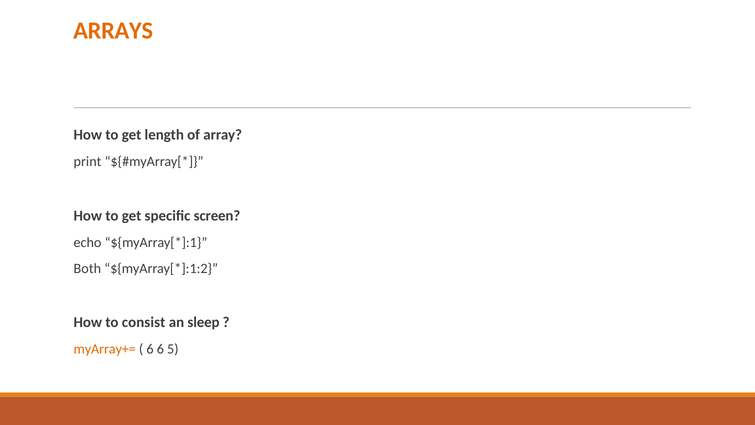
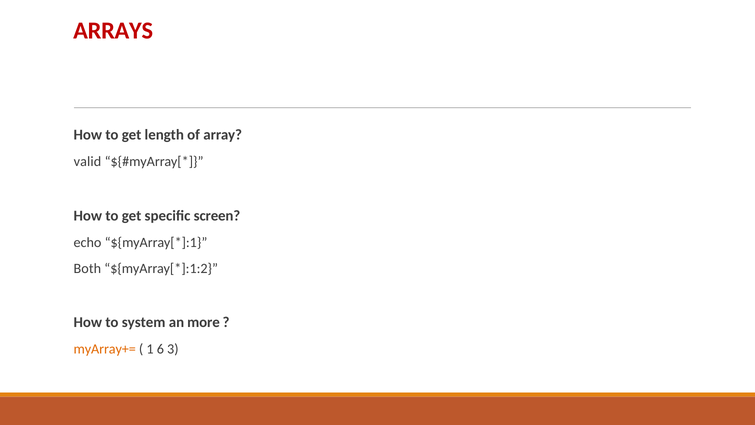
ARRAYS colour: orange -> red
print: print -> valid
consist: consist -> system
sleep: sleep -> more
6 at (150, 349): 6 -> 1
5: 5 -> 3
